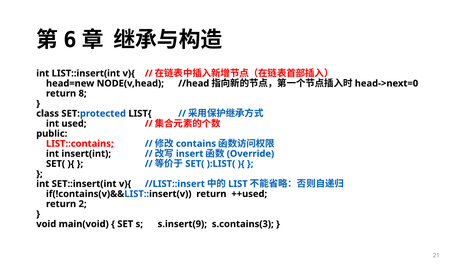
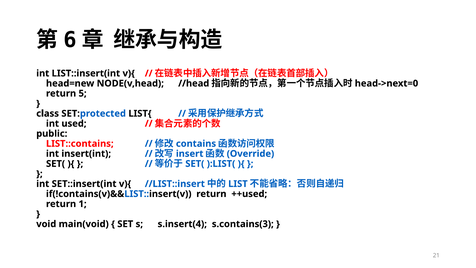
8: 8 -> 5
2: 2 -> 1
s.insert(9: s.insert(9 -> s.insert(4
